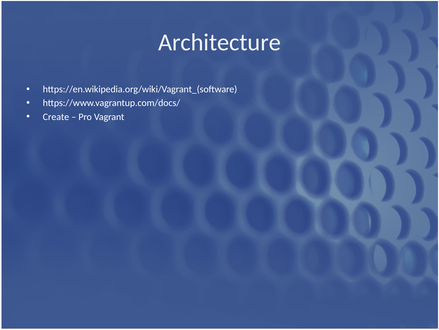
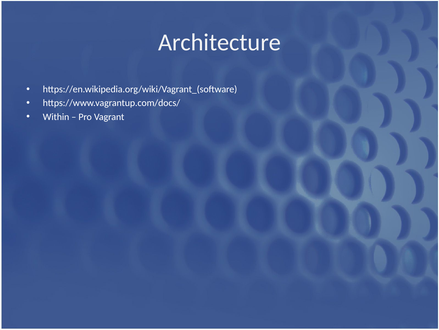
Create: Create -> Within
